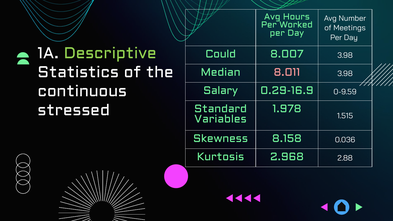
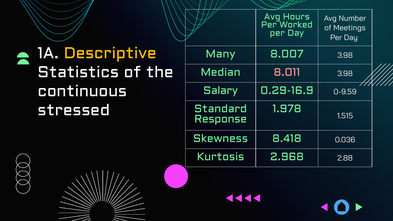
Descriptive colour: light green -> yellow
Could: Could -> Many
Variables: Variables -> Response
8.158: 8.158 -> 8.418
